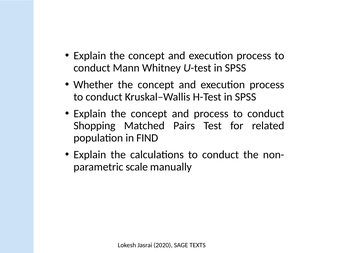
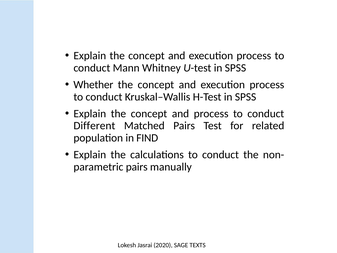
Shopping: Shopping -> Different
scale at (137, 167): scale -> pairs
